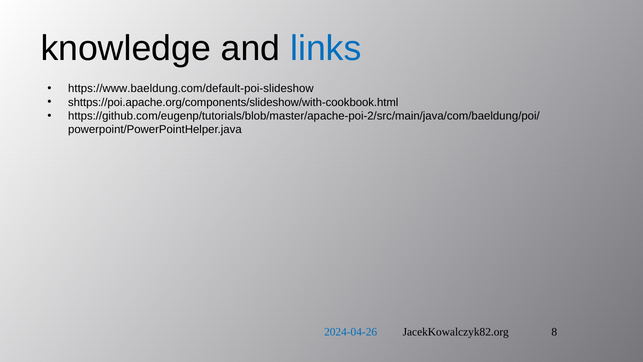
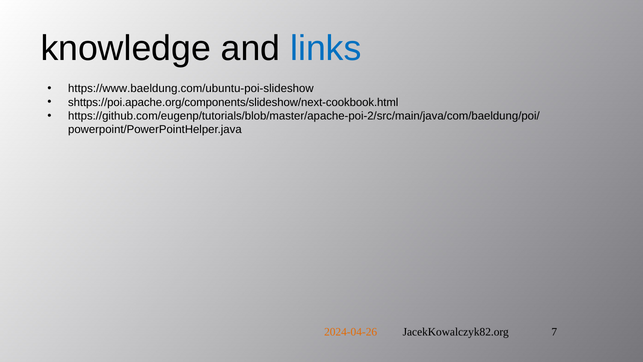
https://www.baeldung.com/default-poi-slideshow: https://www.baeldung.com/default-poi-slideshow -> https://www.baeldung.com/ubuntu-poi-slideshow
shttps://poi.apache.org/components/slideshow/with-cookbook.html: shttps://poi.apache.org/components/slideshow/with-cookbook.html -> shttps://poi.apache.org/components/slideshow/next-cookbook.html
2024-04-26 colour: blue -> orange
8: 8 -> 7
